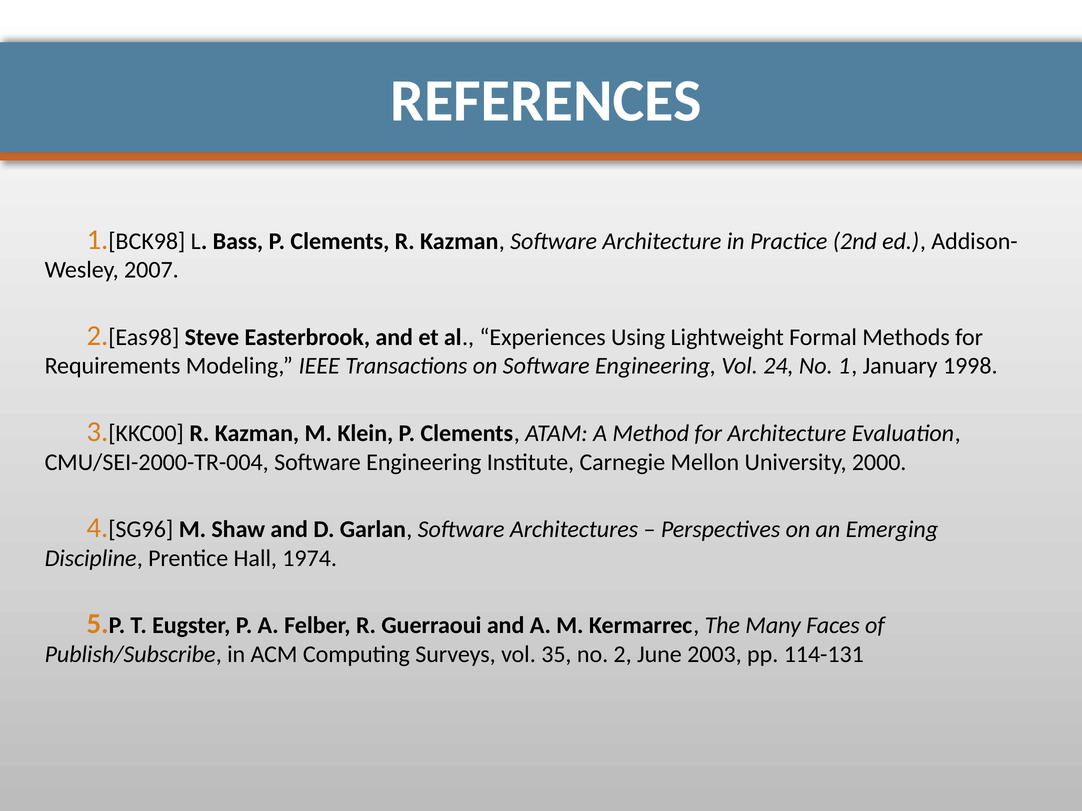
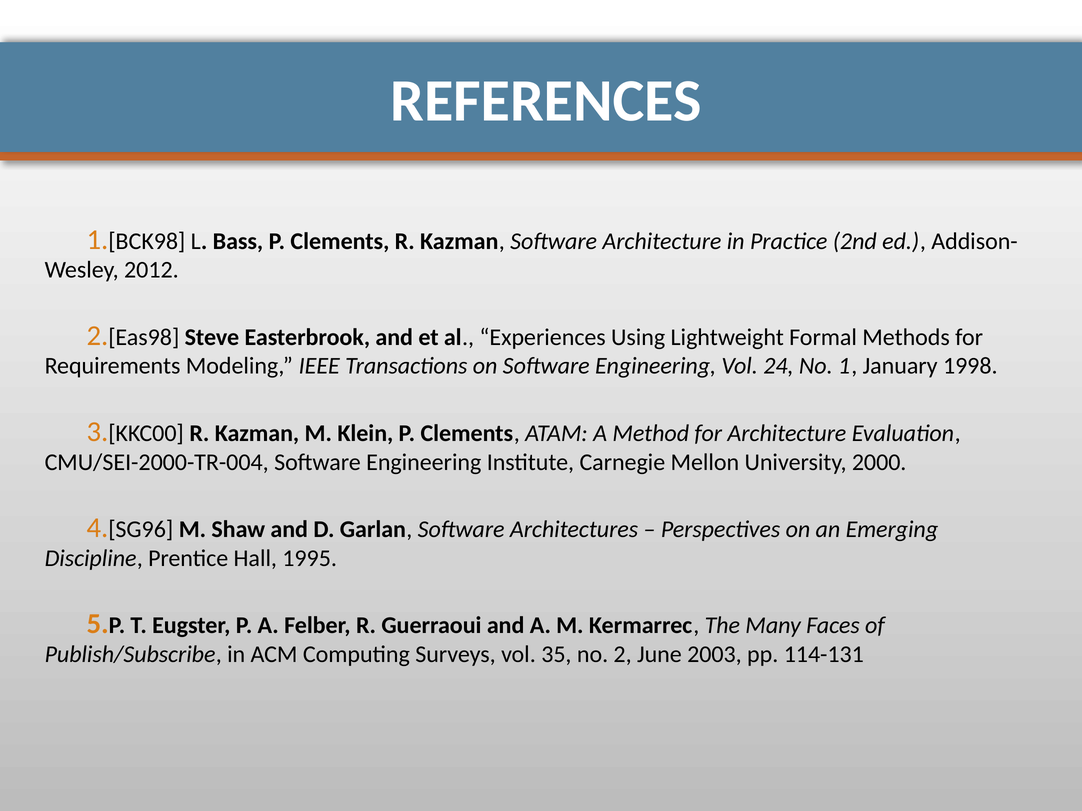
2007: 2007 -> 2012
1974: 1974 -> 1995
